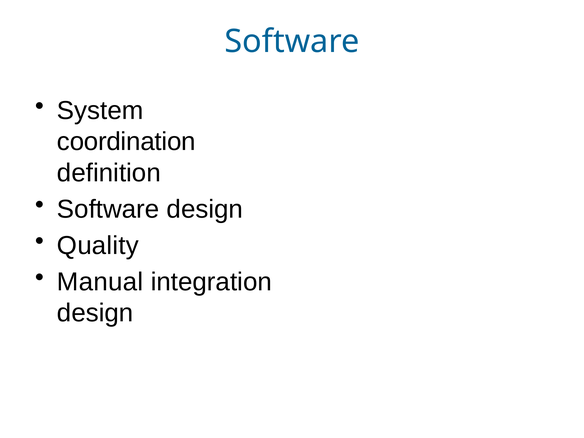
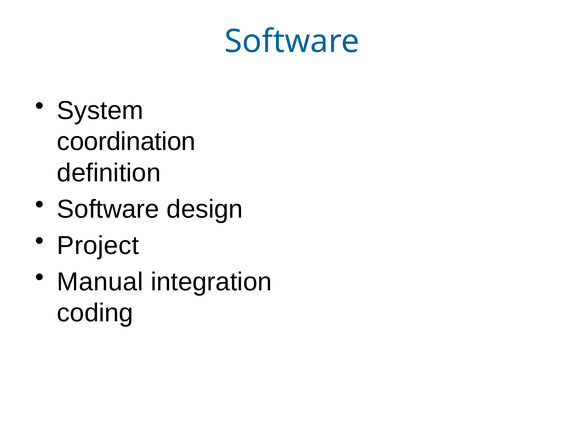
Quality: Quality -> Project
design at (95, 313): design -> coding
